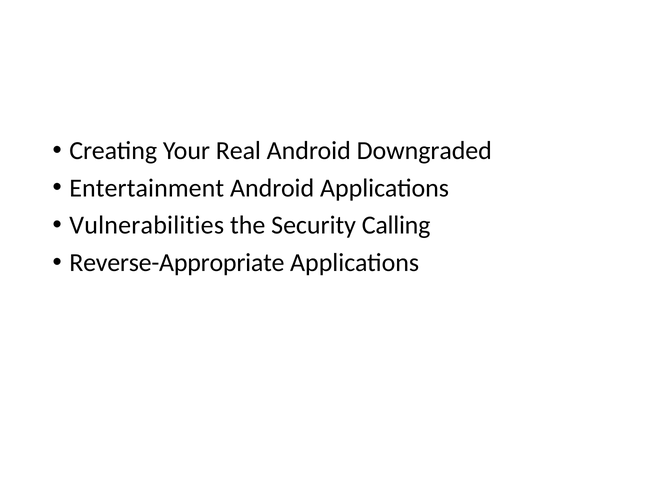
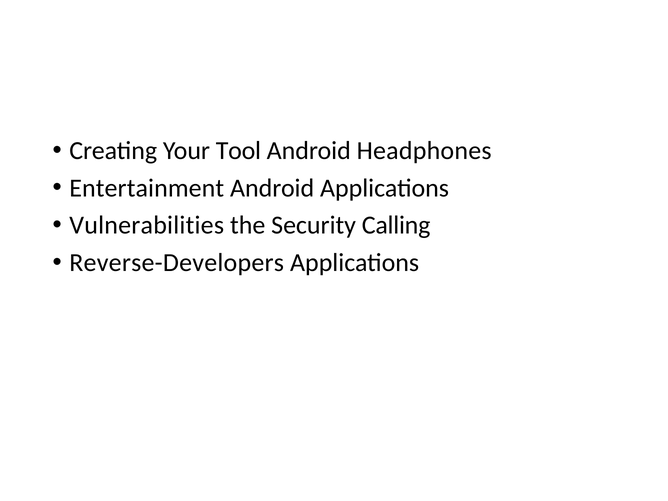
Real: Real -> Tool
Downgraded: Downgraded -> Headphones
Reverse-Appropriate: Reverse-Appropriate -> Reverse-Developers
